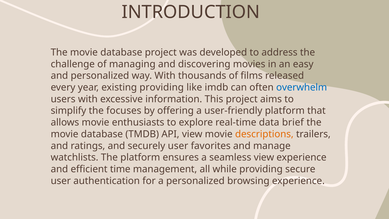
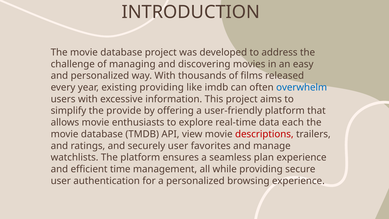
focuses: focuses -> provide
brief: brief -> each
descriptions colour: orange -> red
seamless view: view -> plan
